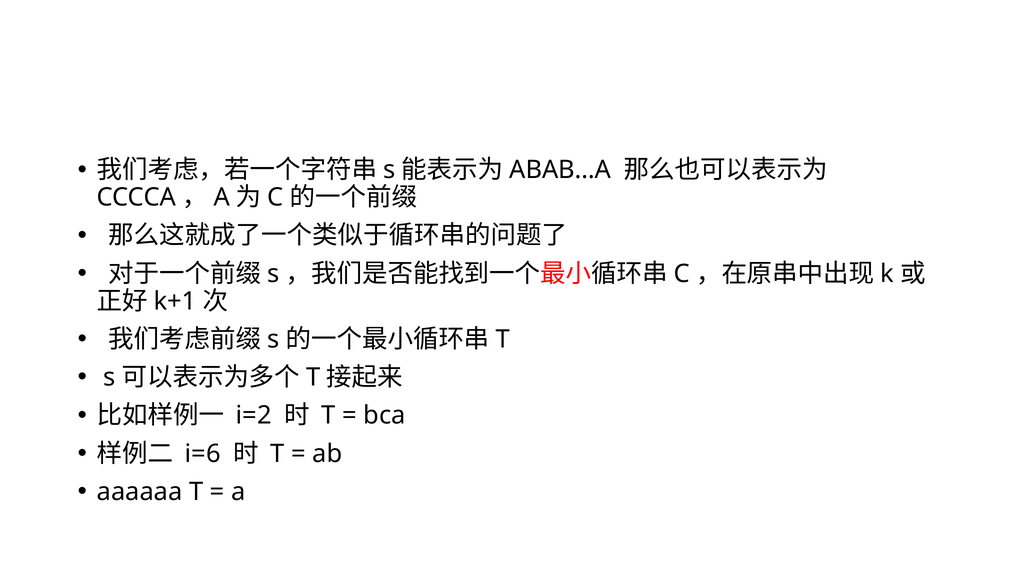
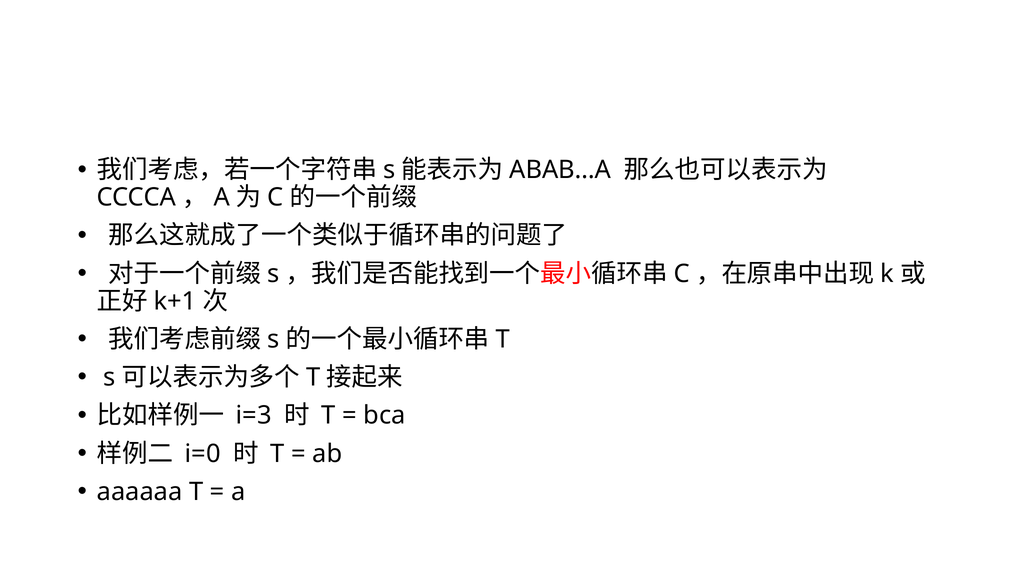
i=2: i=2 -> i=3
i=6: i=6 -> i=0
